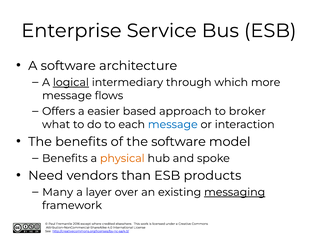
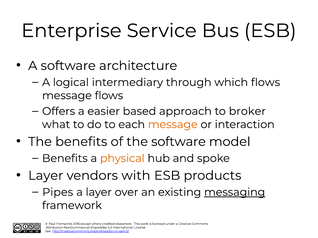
logical underline: present -> none
which more: more -> flows
message at (173, 125) colour: blue -> orange
Need at (46, 176): Need -> Layer
than: than -> with
Many: Many -> Pipes
